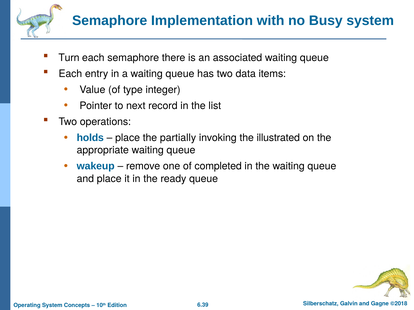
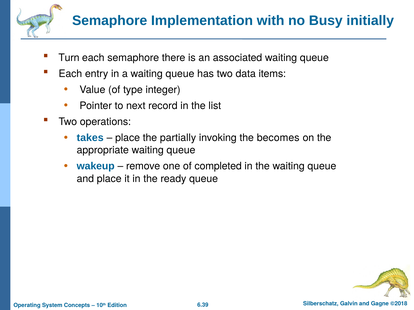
Busy system: system -> initially
holds: holds -> takes
illustrated: illustrated -> becomes
